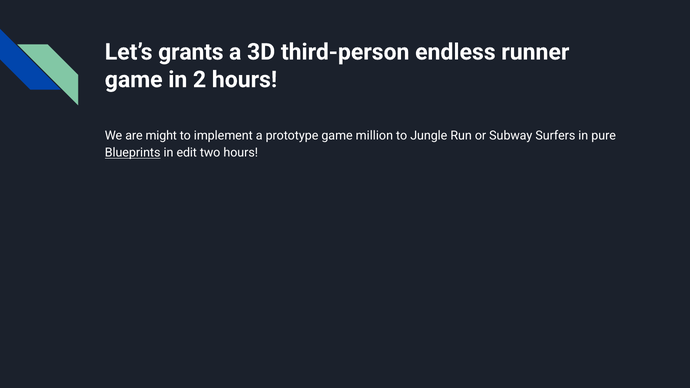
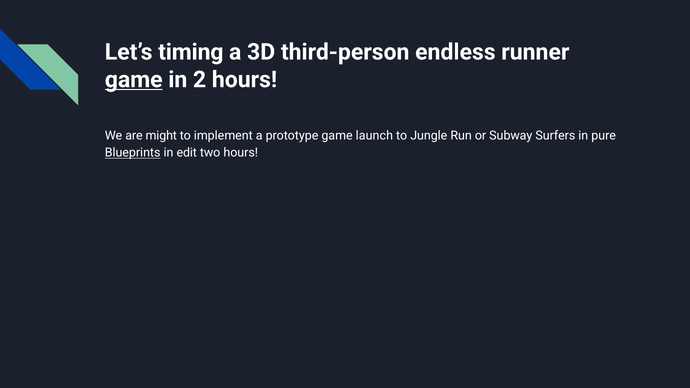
grants: grants -> timing
game at (134, 80) underline: none -> present
million: million -> launch
